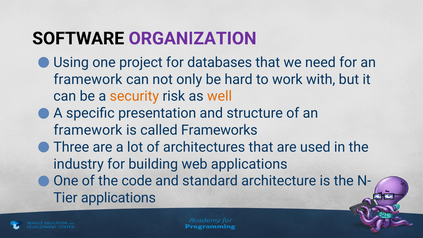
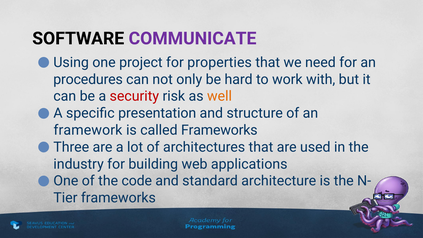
ORGANIZATION: ORGANIZATION -> COMMUNICATE
databases: databases -> properties
framework at (88, 79): framework -> procedures
security colour: orange -> red
applications at (118, 198): applications -> frameworks
